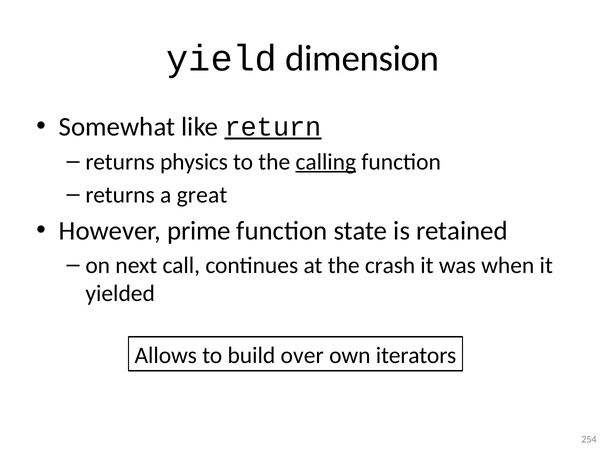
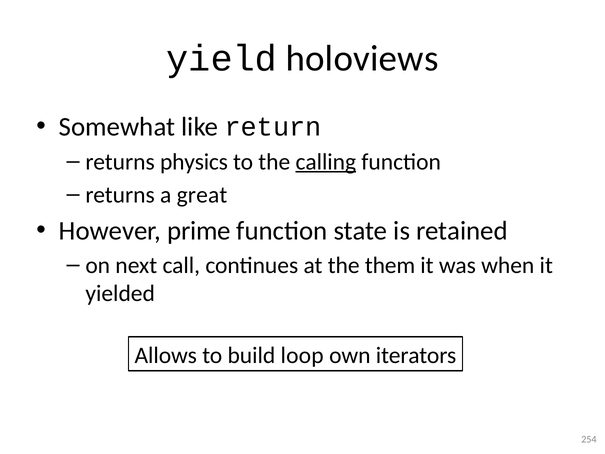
dimension: dimension -> holoviews
return underline: present -> none
crash: crash -> them
over: over -> loop
